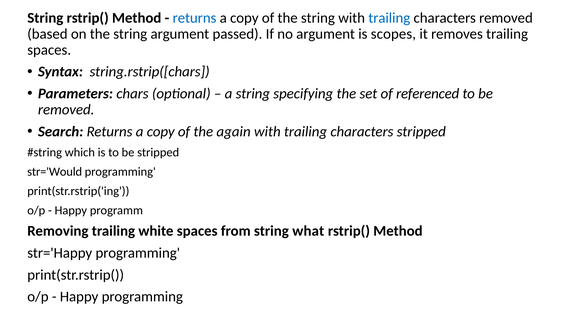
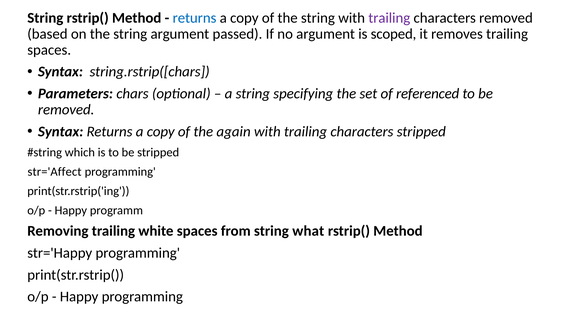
trailing at (389, 18) colour: blue -> purple
scopes: scopes -> scoped
Search at (61, 132): Search -> Syntax
str='Would: str='Would -> str='Affect
